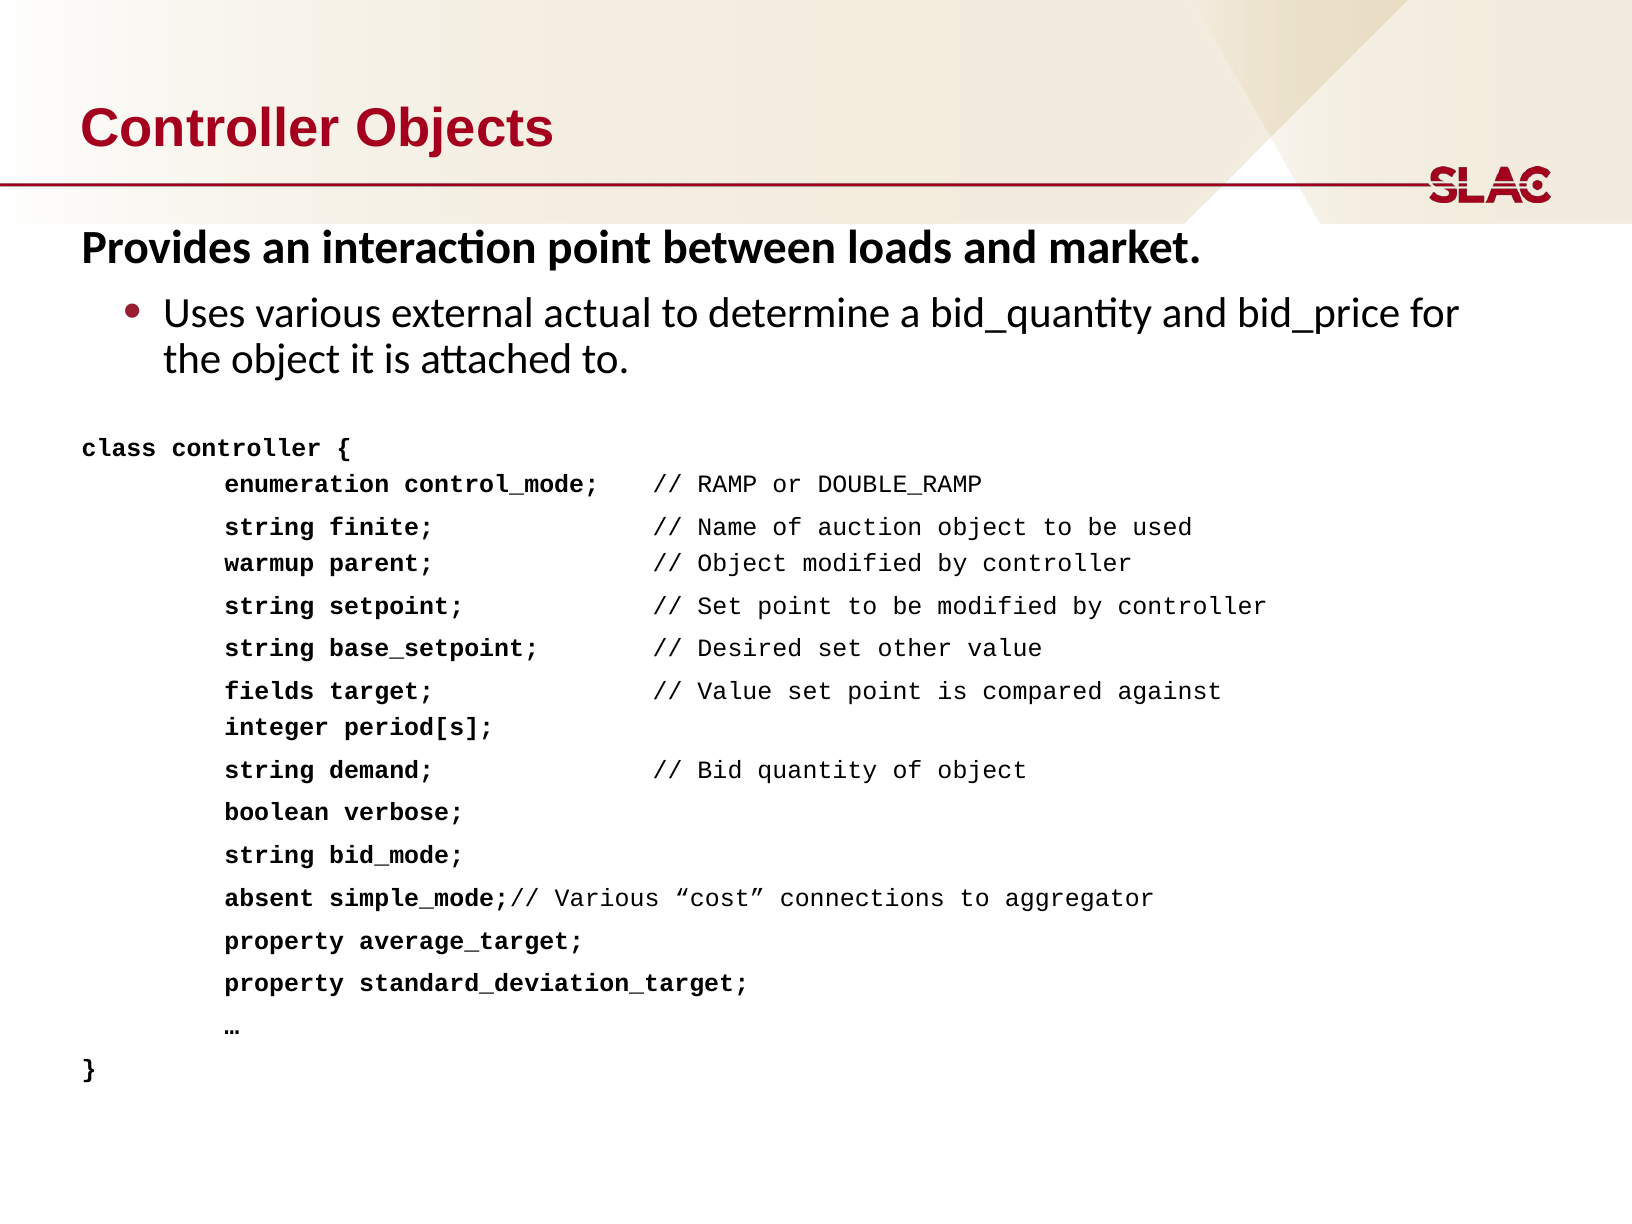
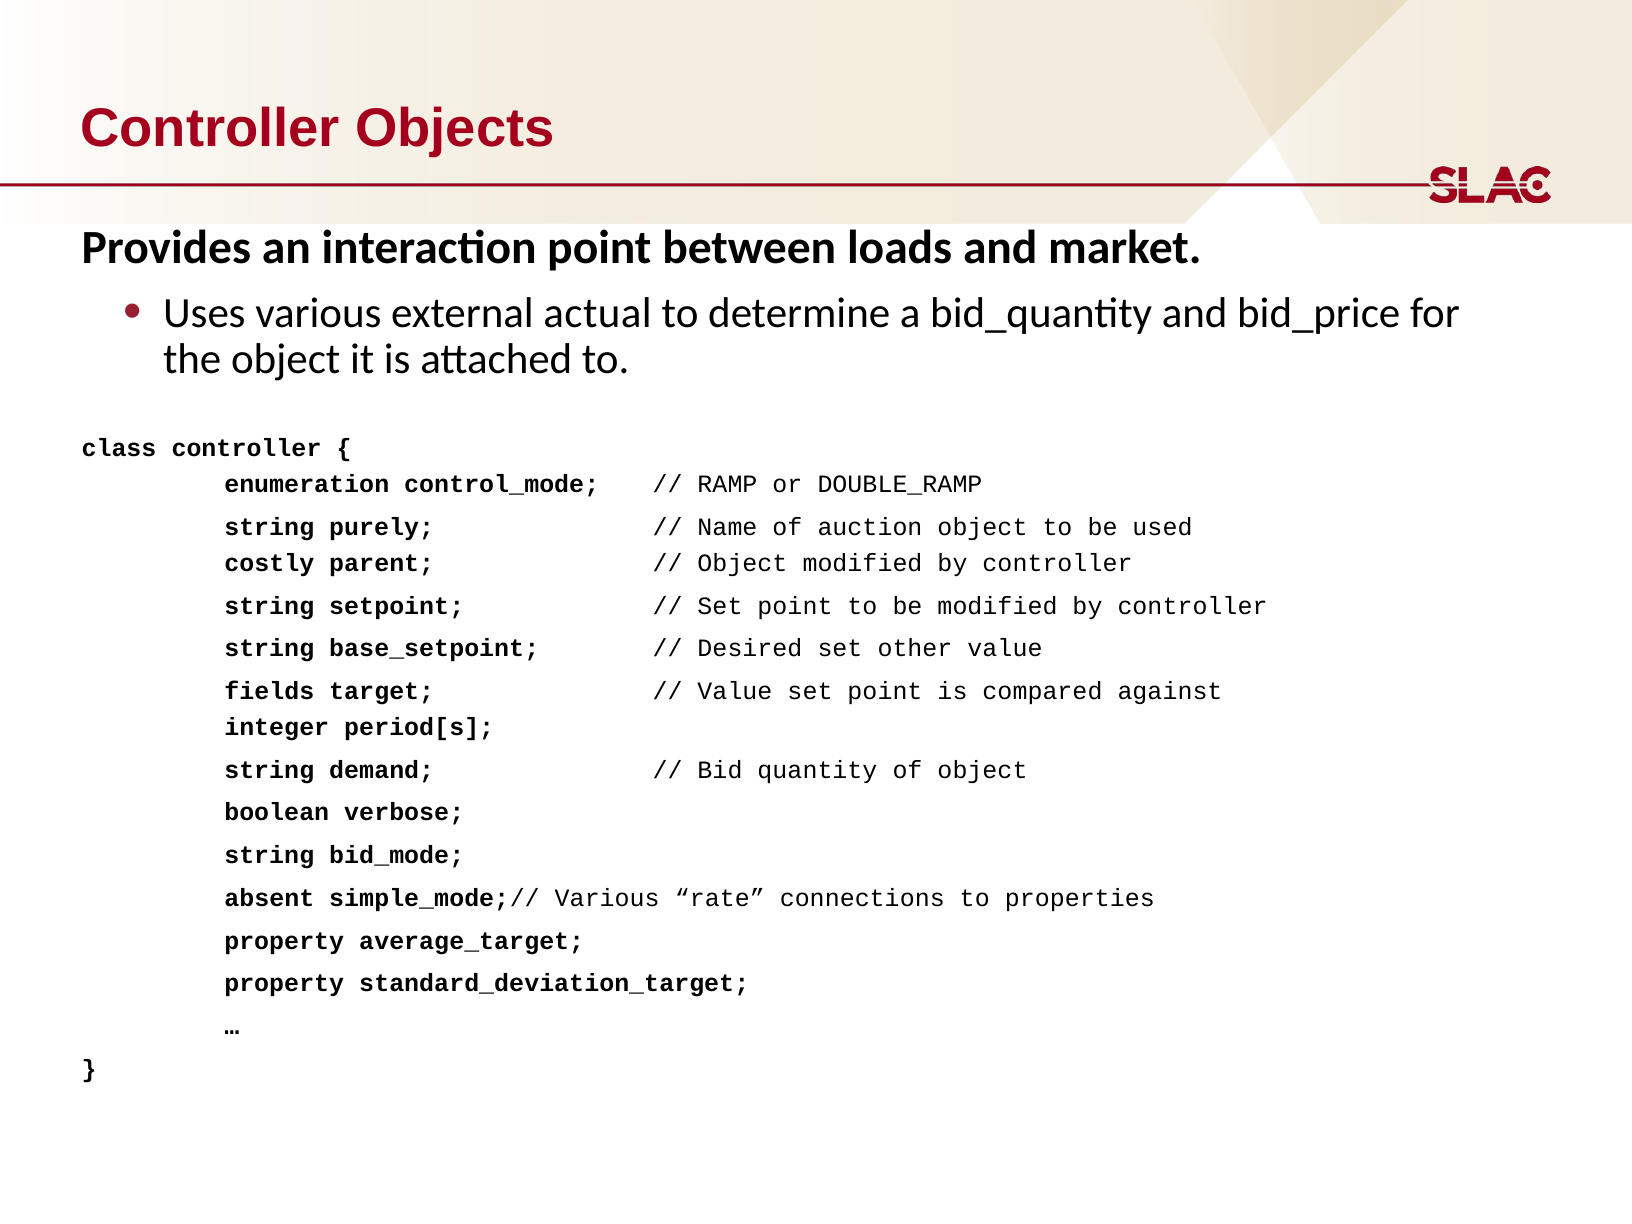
finite: finite -> purely
warmup: warmup -> costly
cost: cost -> rate
aggregator: aggregator -> properties
